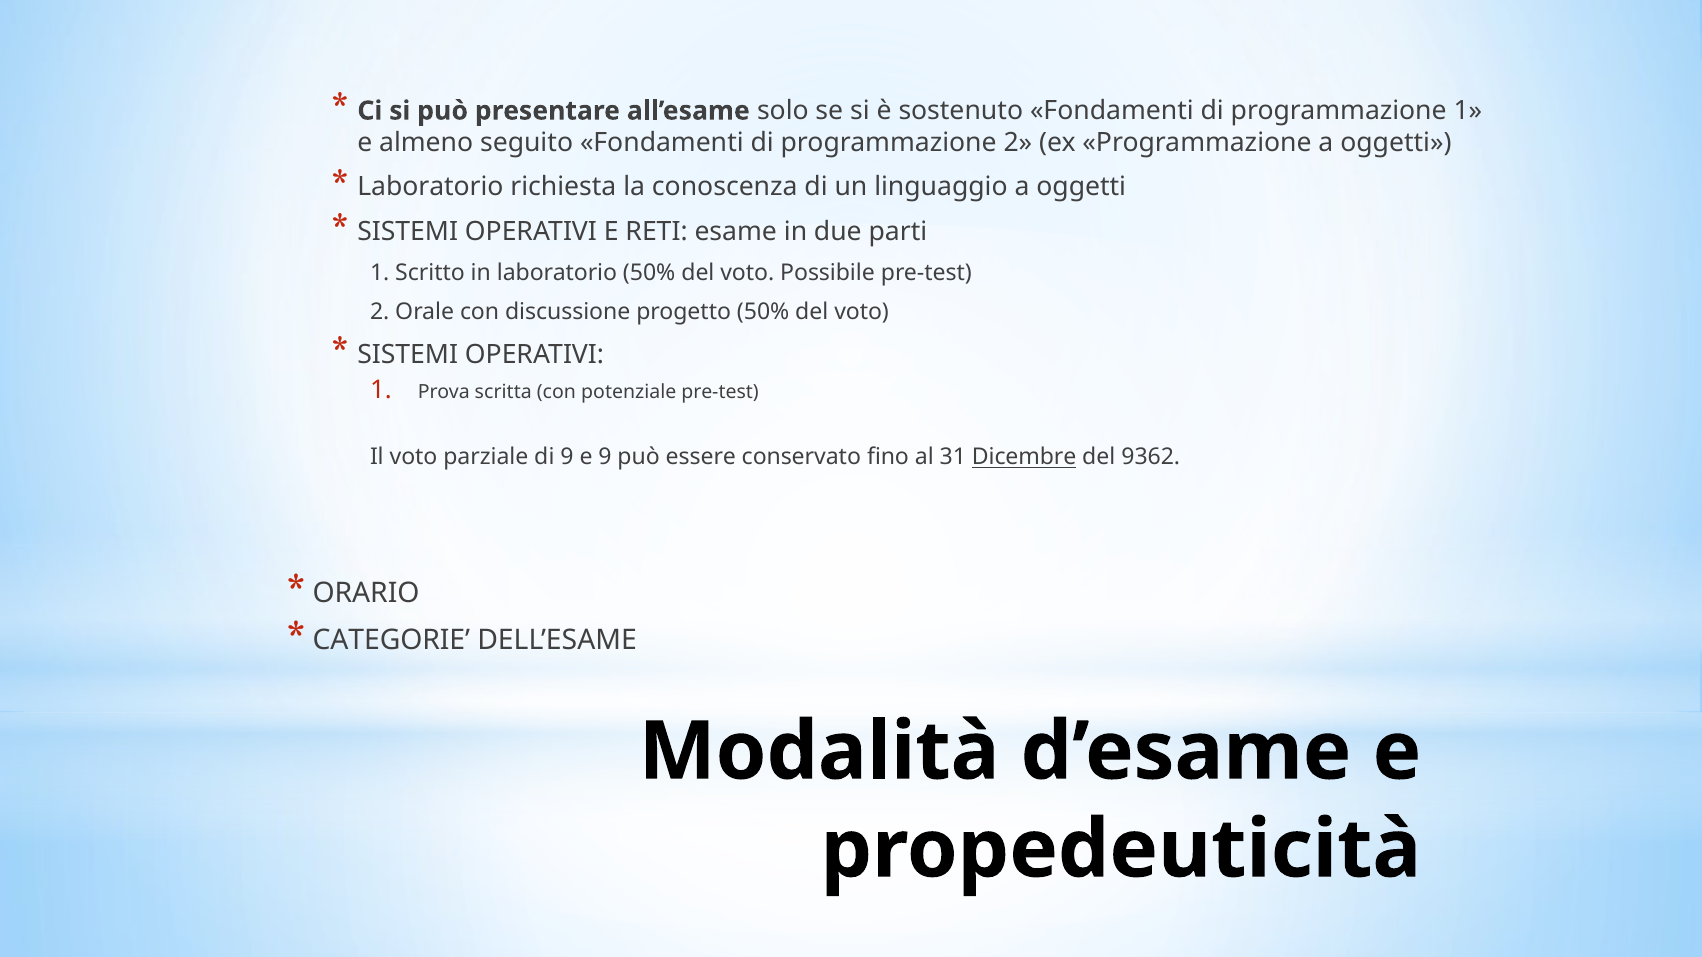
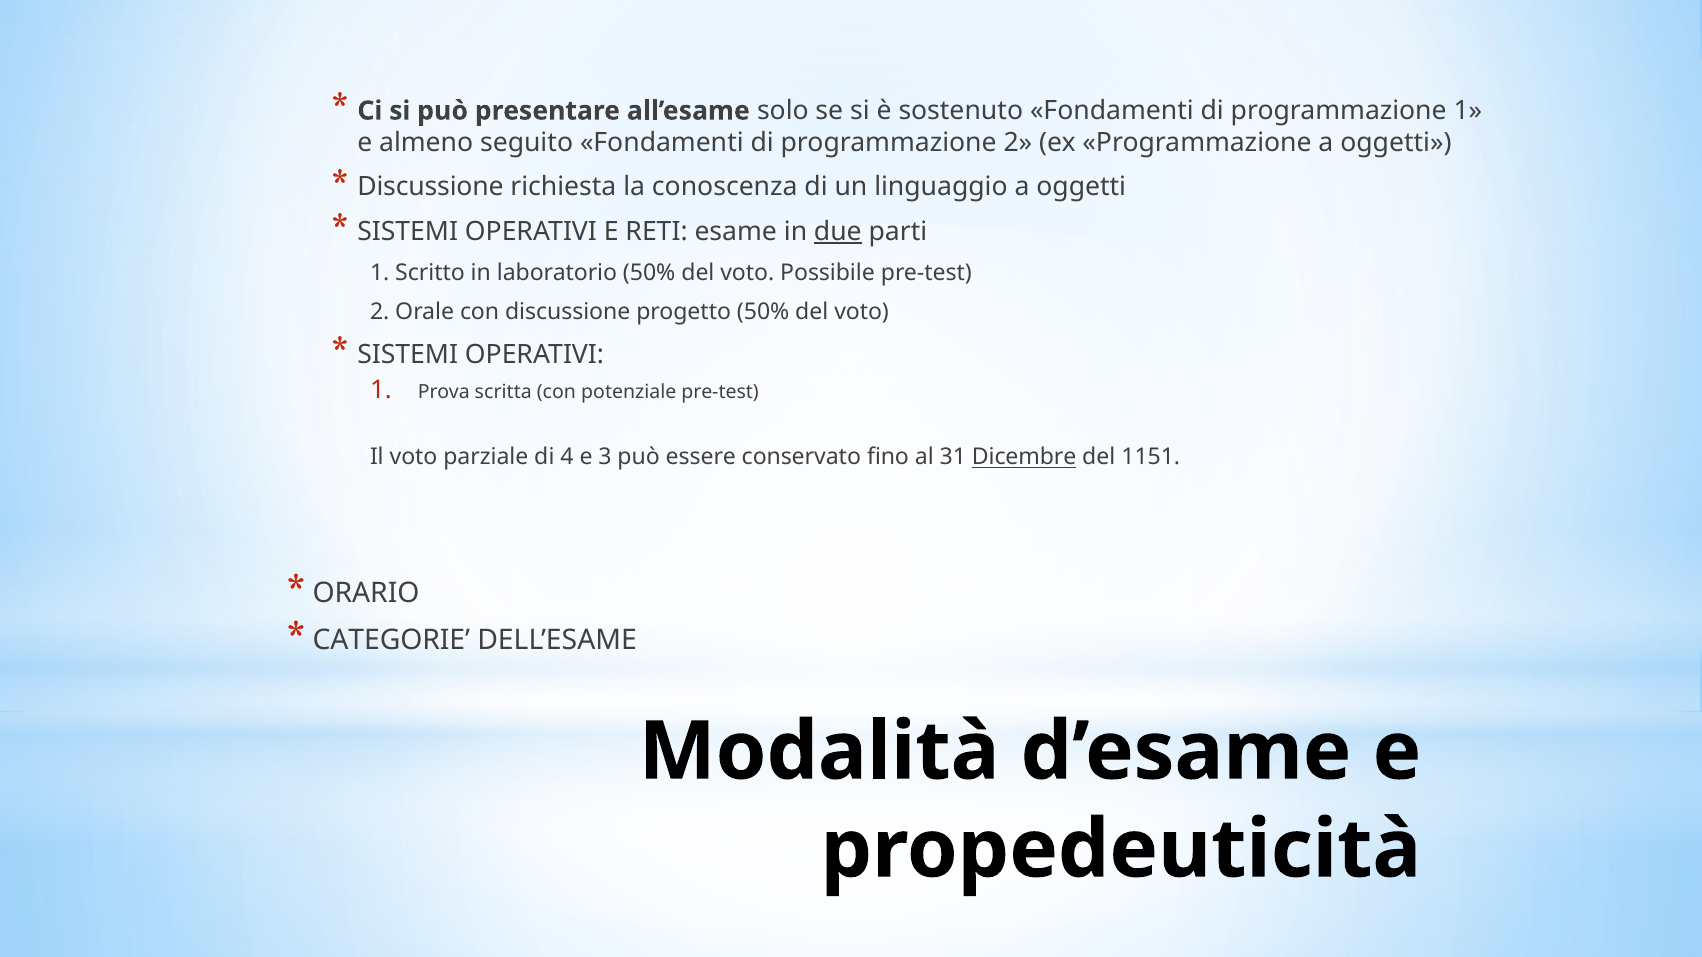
Laboratorio at (430, 187): Laboratorio -> Discussione
due underline: none -> present
di 9: 9 -> 4
e 9: 9 -> 3
9362: 9362 -> 1151
